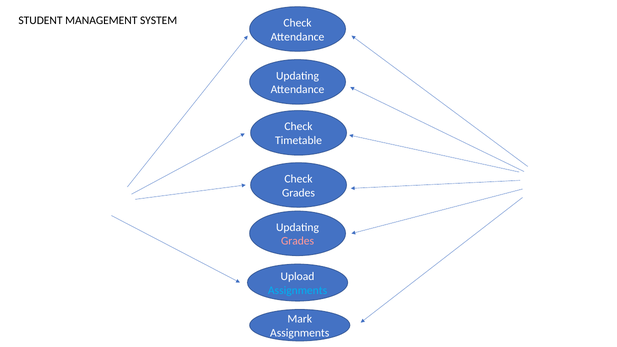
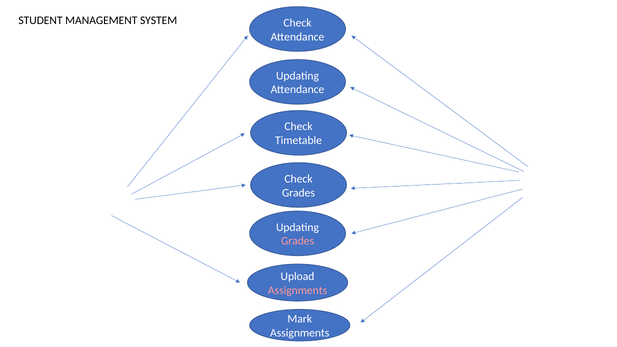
Assignments at (298, 290) colour: light blue -> pink
